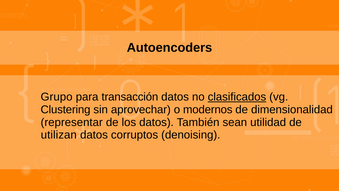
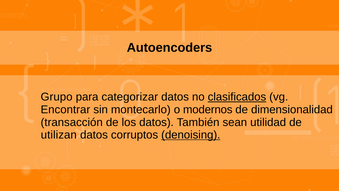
transacción: transacción -> categorizar
Clustering: Clustering -> Encontrar
aprovechar: aprovechar -> montecarlo
representar: representar -> transacción
denoising underline: none -> present
